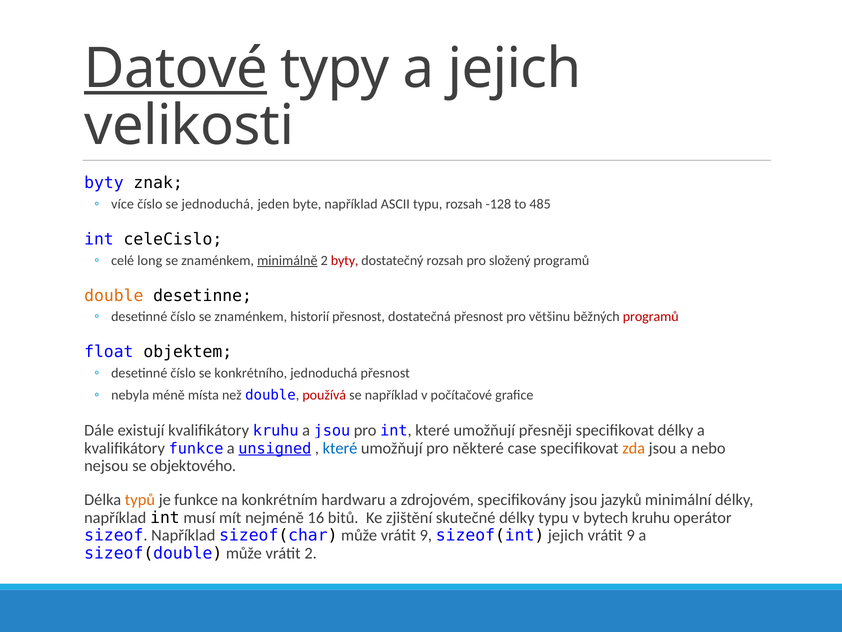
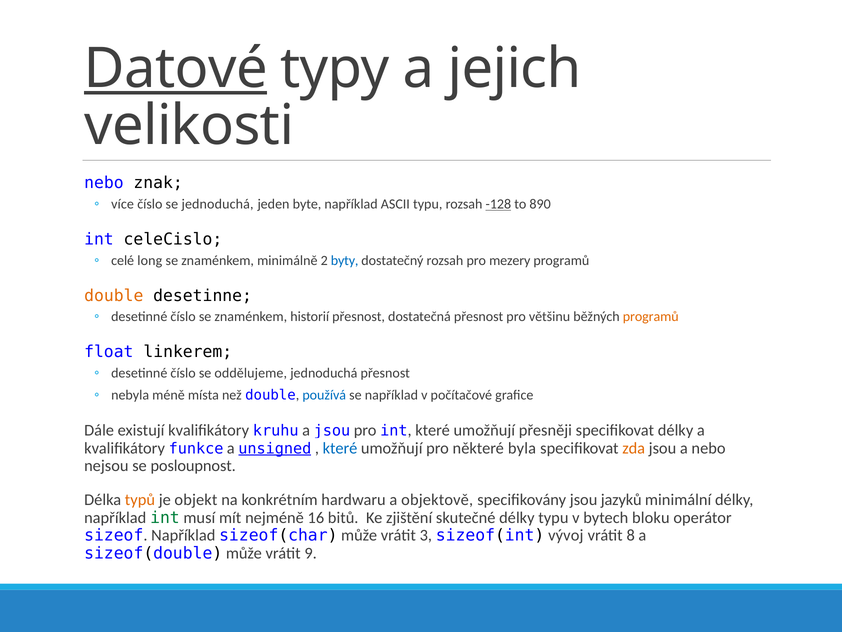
byty at (104, 183): byty -> nebo
-128 underline: none -> present
485: 485 -> 890
minimálně underline: present -> none
byty at (345, 260) colour: red -> blue
složený: složený -> mezery
programů at (651, 317) colour: red -> orange
objektem: objektem -> linkerem
konkrétního: konkrétního -> oddělujeme
používá colour: red -> blue
case: case -> byla
objektového: objektového -> posloupnost
funkce at (196, 500): funkce -> objekt
zdrojovém: zdrojovém -> objektově
int at (165, 517) colour: black -> green
kruhu at (651, 517): kruhu -> bloku
může vrátit 9: 9 -> 3
sizeof(int jejich: jejich -> vývoj
9 at (631, 535): 9 -> 8
vrátit 2: 2 -> 9
